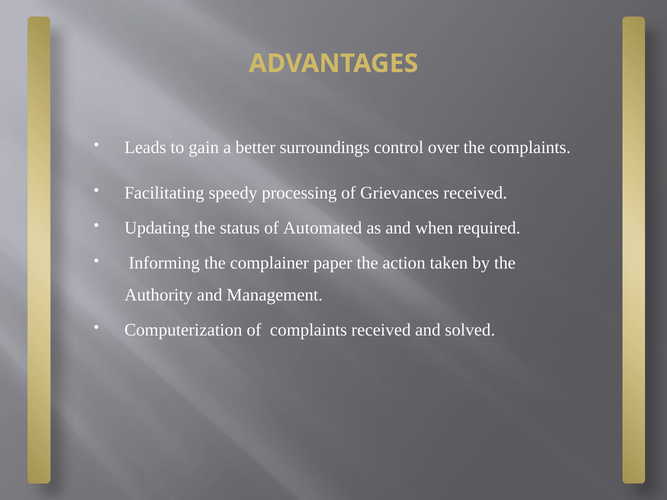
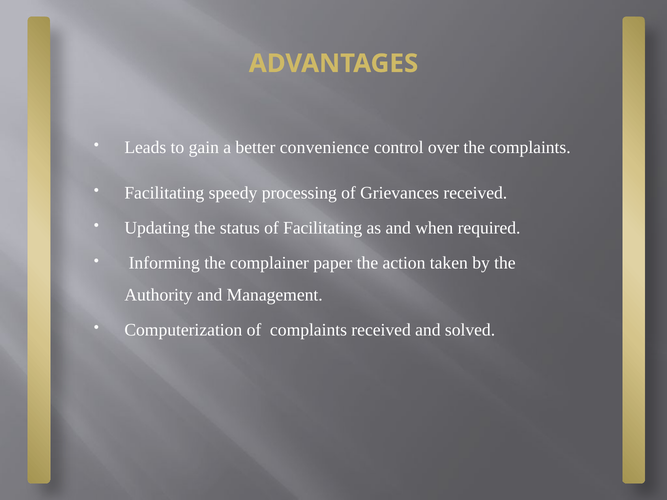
surroundings: surroundings -> convenience
Automated at (323, 228): Automated -> Facilitating
